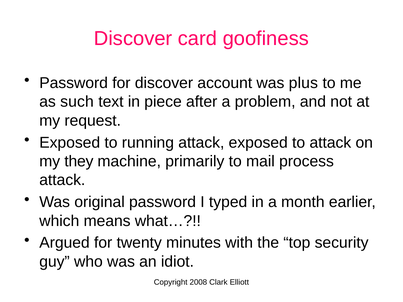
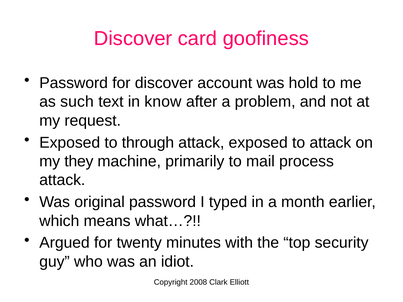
plus: plus -> hold
piece: piece -> know
running: running -> through
